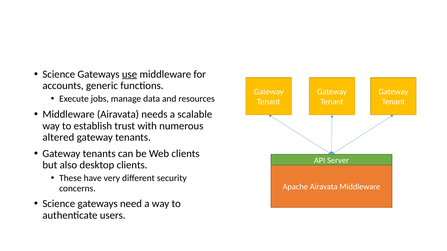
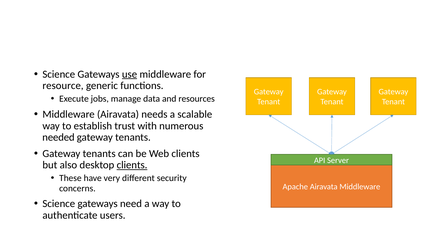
accounts: accounts -> resource
altered: altered -> needed
clients at (132, 165) underline: none -> present
